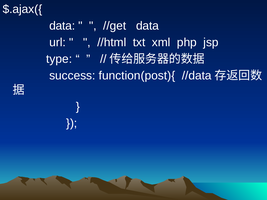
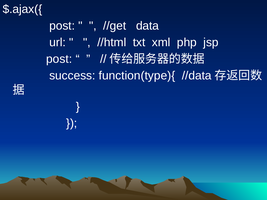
data at (62, 26): data -> post
type at (59, 59): type -> post
function(post){: function(post){ -> function(type){
